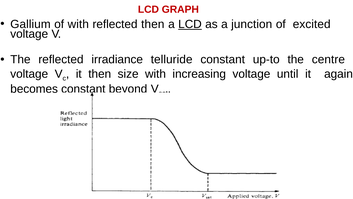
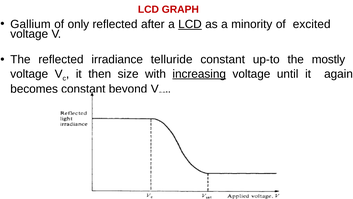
of with: with -> only
reflected then: then -> after
junction: junction -> minority
centre: centre -> mostly
increasing underline: none -> present
